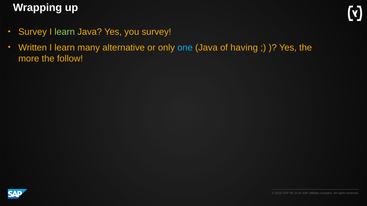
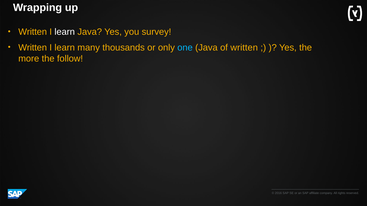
Survey at (33, 32): Survey -> Written
learn at (65, 32) colour: light green -> white
alternative: alternative -> thousands
of having: having -> written
